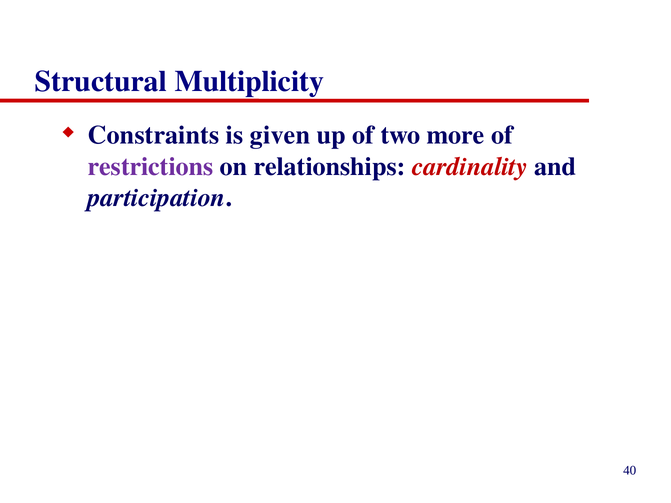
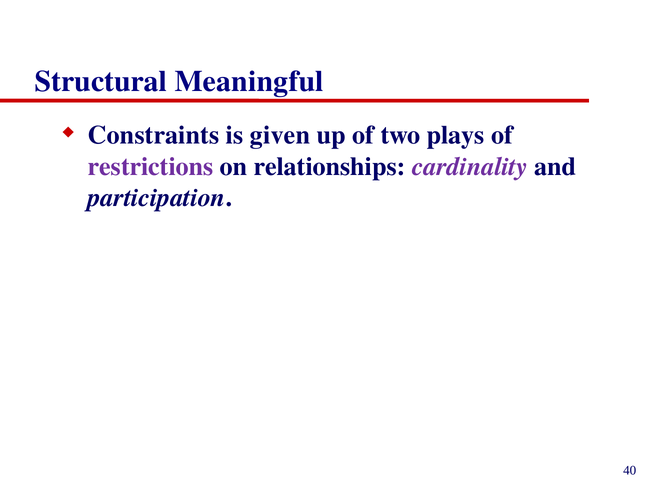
Multiplicity: Multiplicity -> Meaningful
more: more -> plays
cardinality colour: red -> purple
